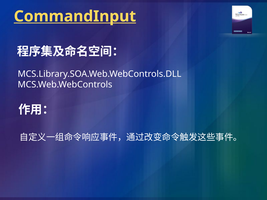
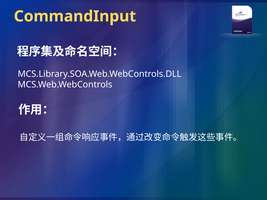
CommandInput underline: present -> none
